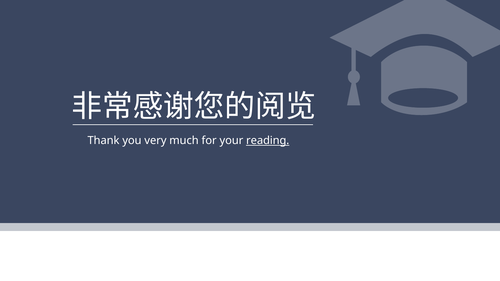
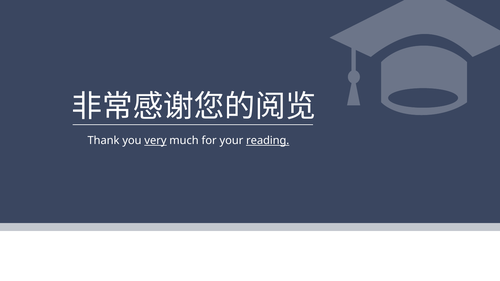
very underline: none -> present
